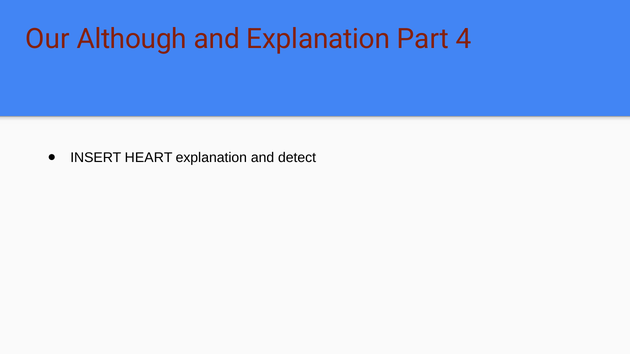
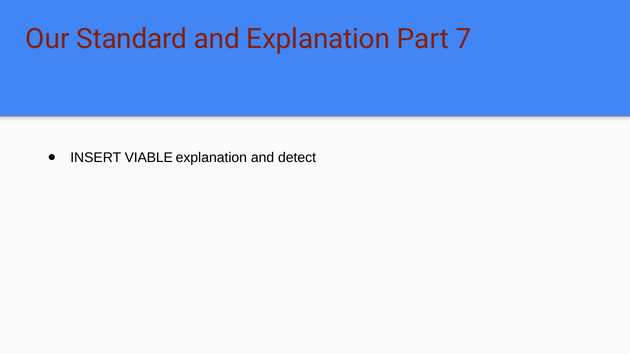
Although: Although -> Standard
4: 4 -> 7
HEART: HEART -> VIABLE
